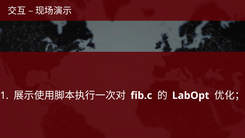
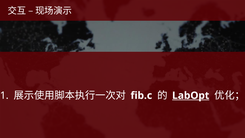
LabOpt underline: none -> present
